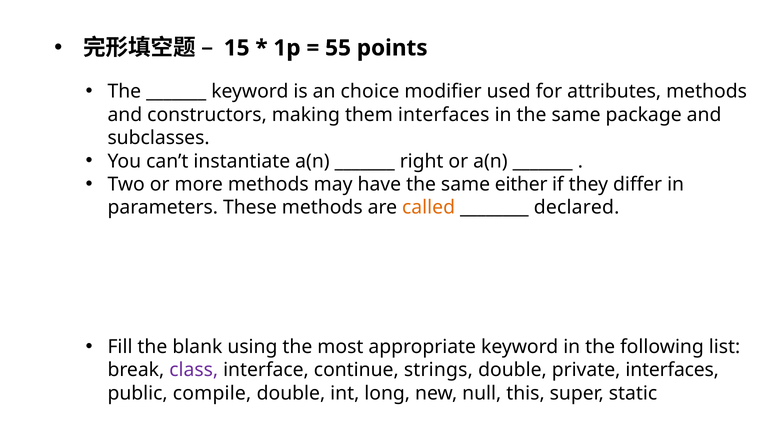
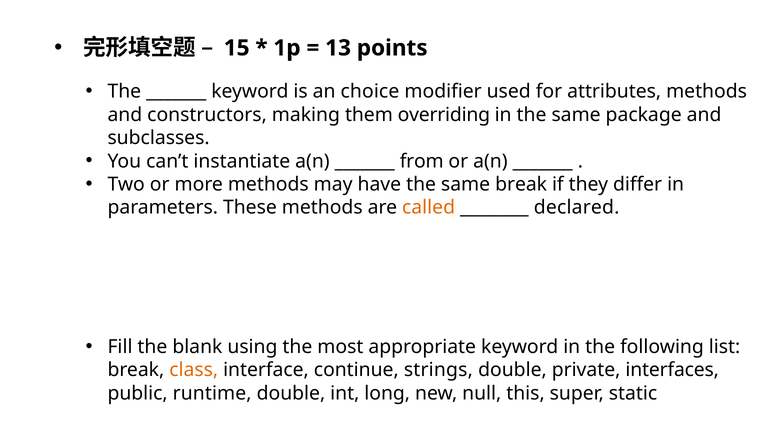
55: 55 -> 13
them interfaces: interfaces -> overriding
right: right -> from
same either: either -> break
class colour: purple -> orange
compile: compile -> runtime
